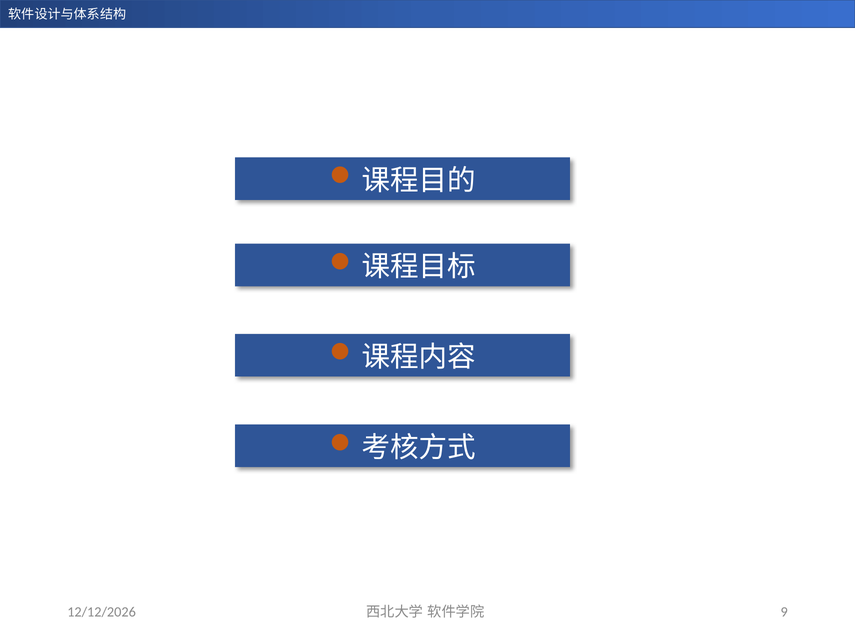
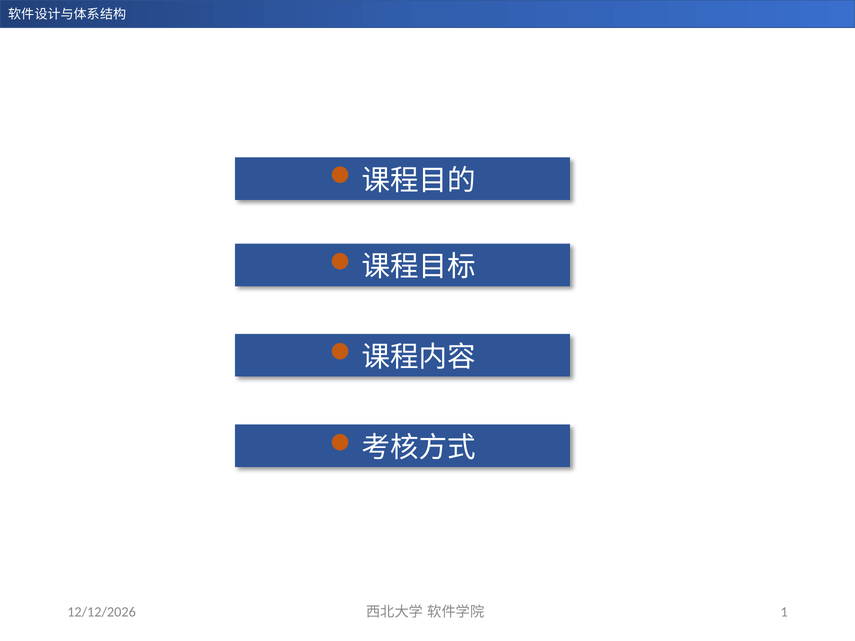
9: 9 -> 1
